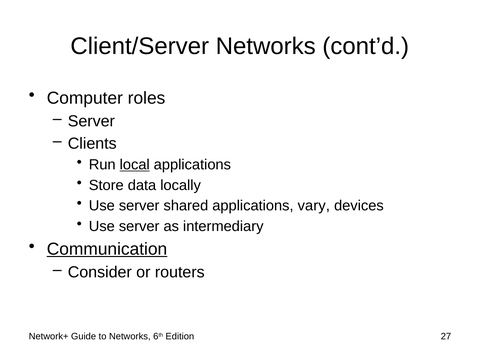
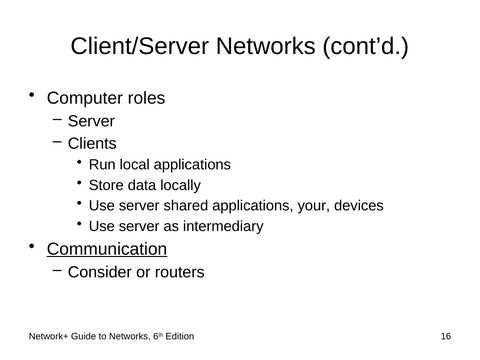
local underline: present -> none
vary: vary -> your
27: 27 -> 16
